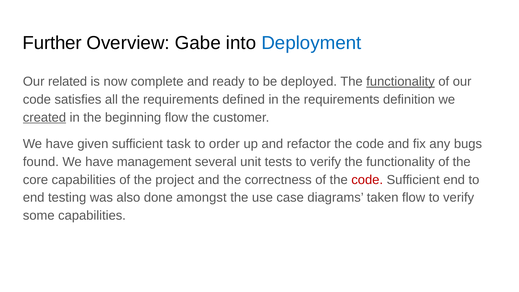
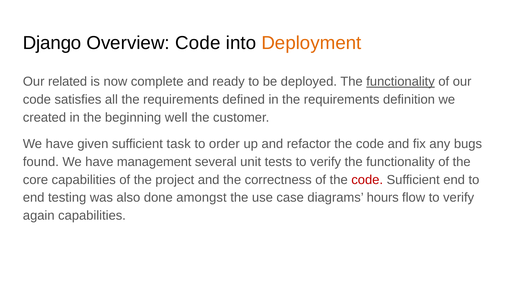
Further: Further -> Django
Overview Gabe: Gabe -> Code
Deployment colour: blue -> orange
created underline: present -> none
beginning flow: flow -> well
taken: taken -> hours
some: some -> again
